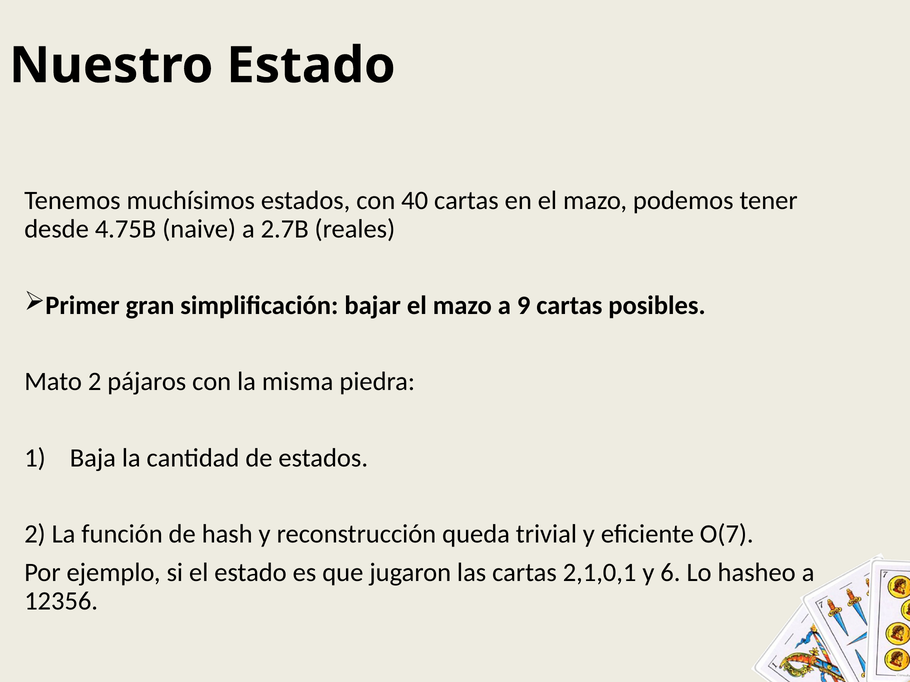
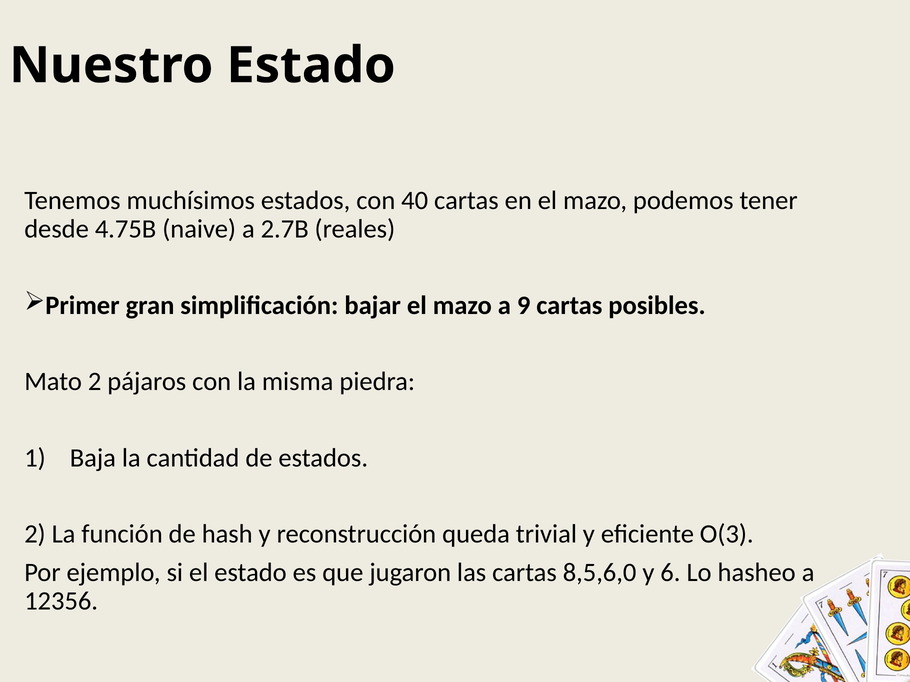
O(7: O(7 -> O(3
2,1,0,1: 2,1,0,1 -> 8,5,6,0
